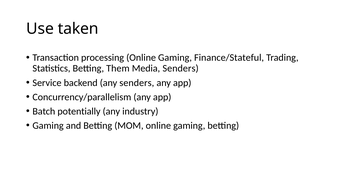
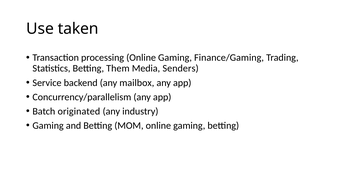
Finance/Stateful: Finance/Stateful -> Finance/Gaming
any senders: senders -> mailbox
potentially: potentially -> originated
